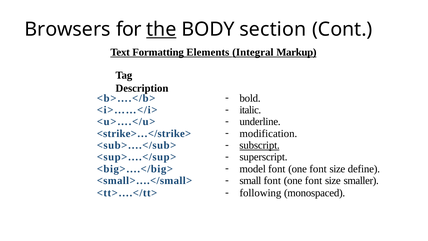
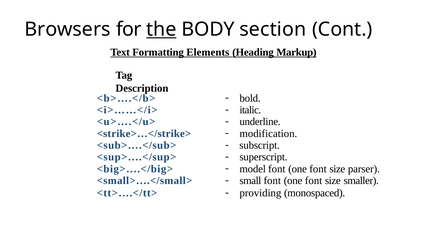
Integral: Integral -> Heading
subscript underline: present -> none
define: define -> parser
following: following -> providing
